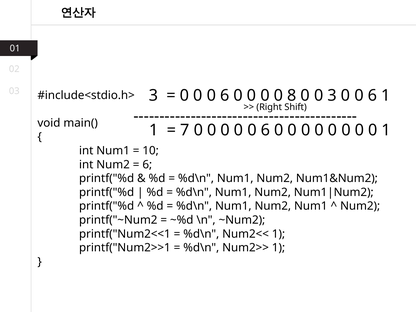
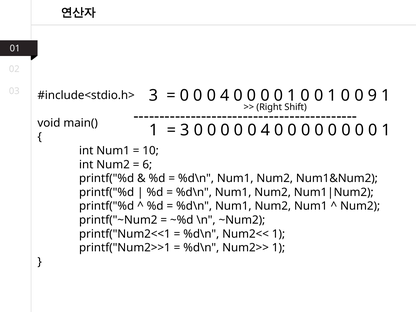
6 at (225, 96): 6 -> 4
8 at (292, 96): 8 -> 1
3 at (332, 96): 3 -> 1
6 at (372, 96): 6 -> 9
7 at (185, 130): 7 -> 3
6 at (265, 130): 6 -> 4
